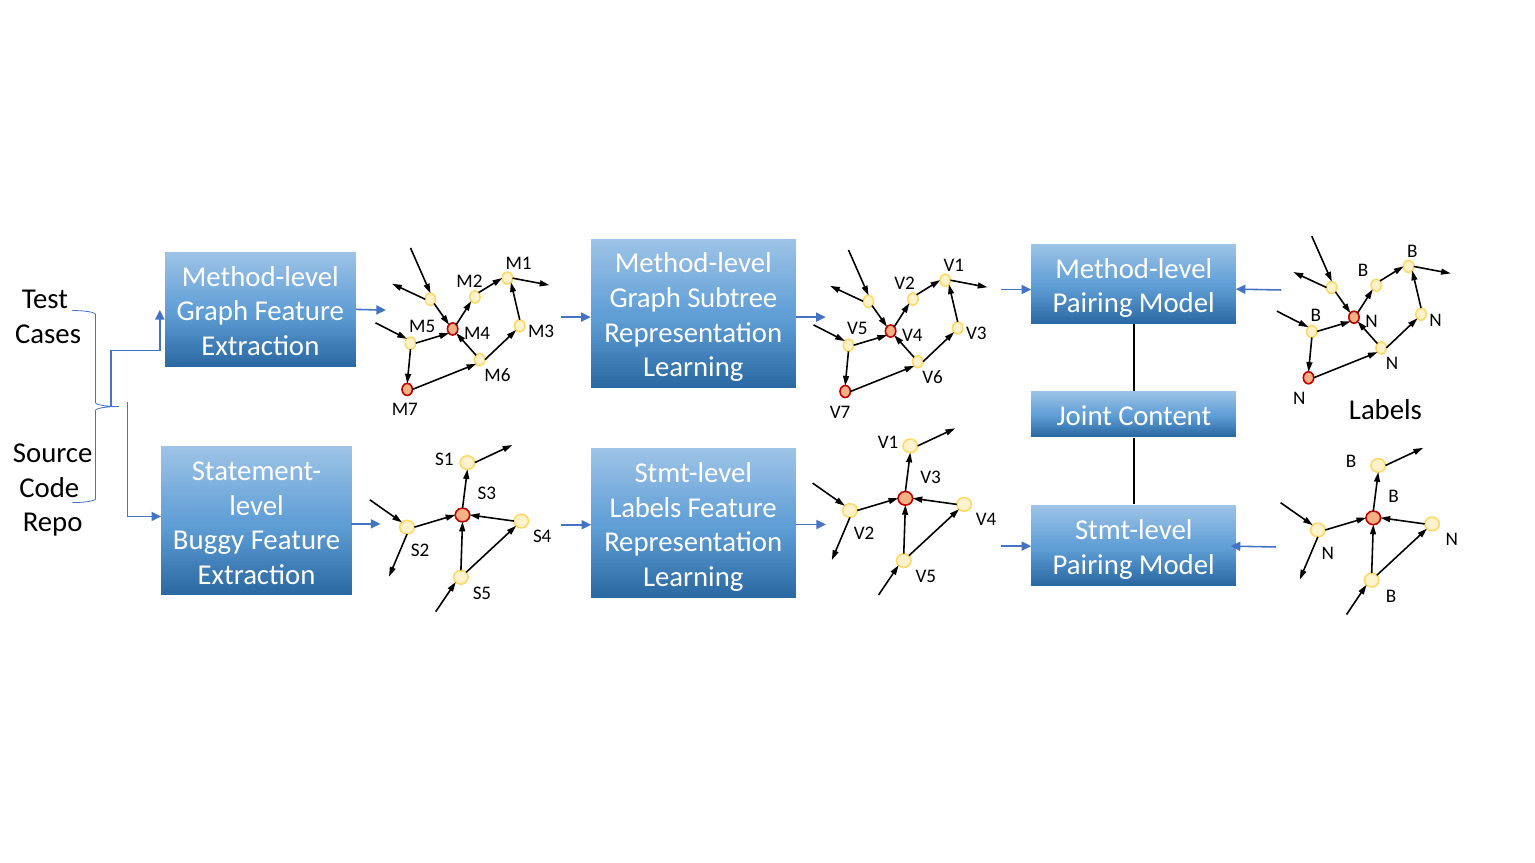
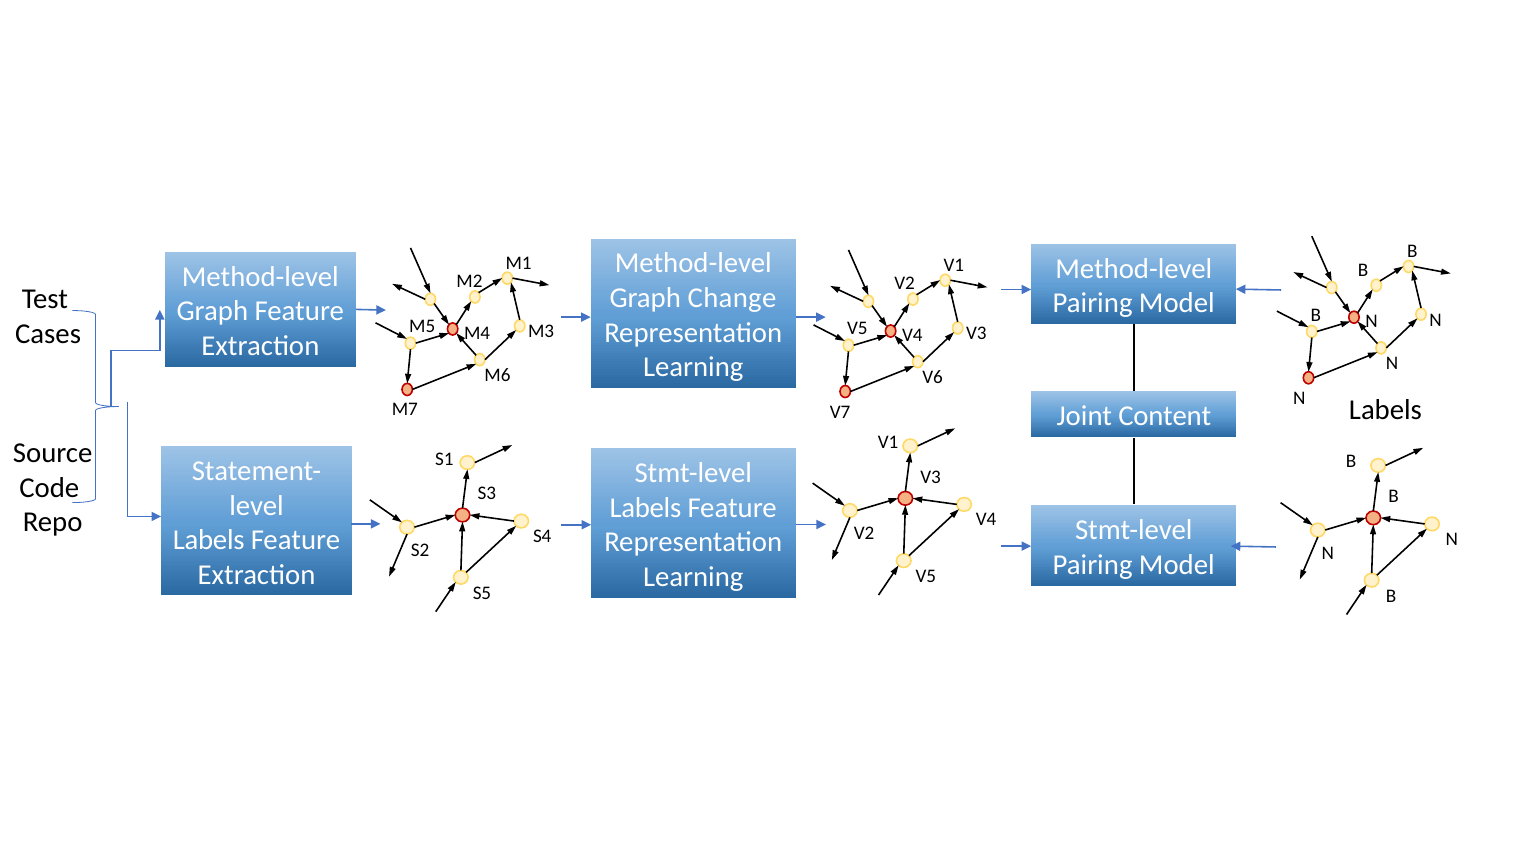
Subtree: Subtree -> Change
Buggy at (208, 540): Buggy -> Labels
